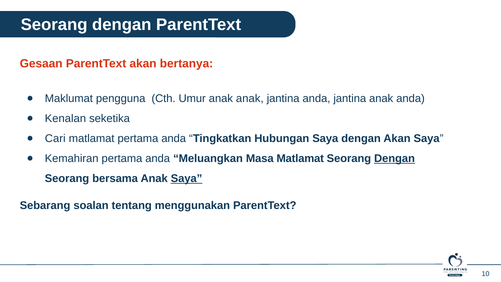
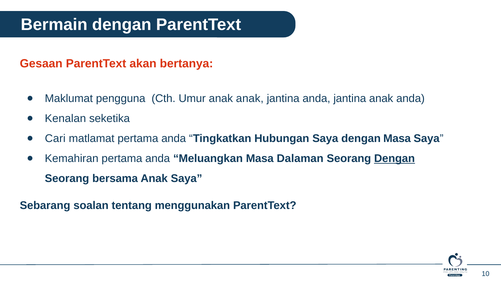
Seorang at (54, 25): Seorang -> Bermain
dengan Akan: Akan -> Masa
Masa Matlamat: Matlamat -> Dalaman
Saya at (187, 178) underline: present -> none
